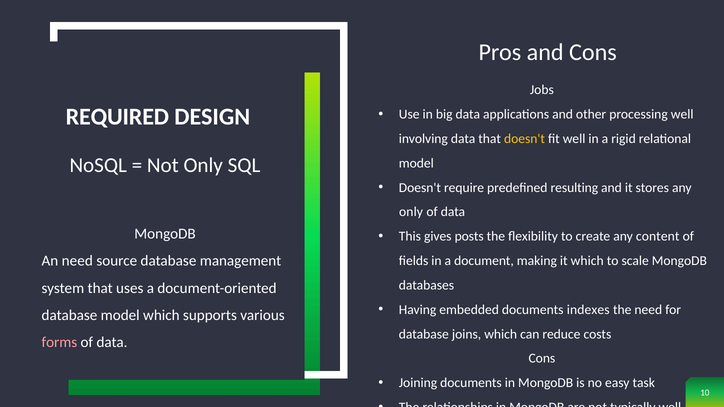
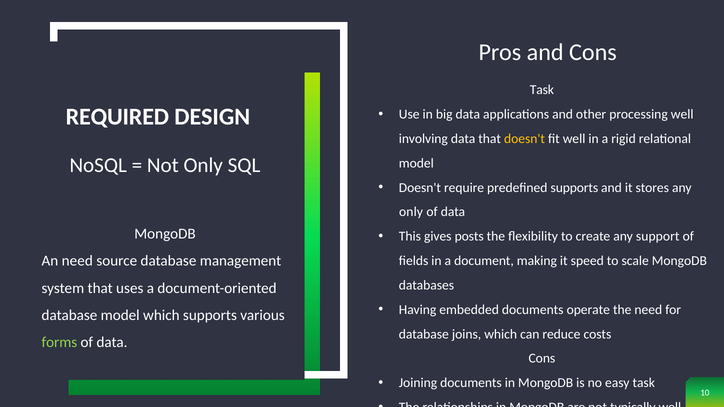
Jobs at (542, 90): Jobs -> Task
predefined resulting: resulting -> supports
any content: content -> support
it which: which -> speed
documents indexes: indexes -> operate
forms colour: pink -> light green
